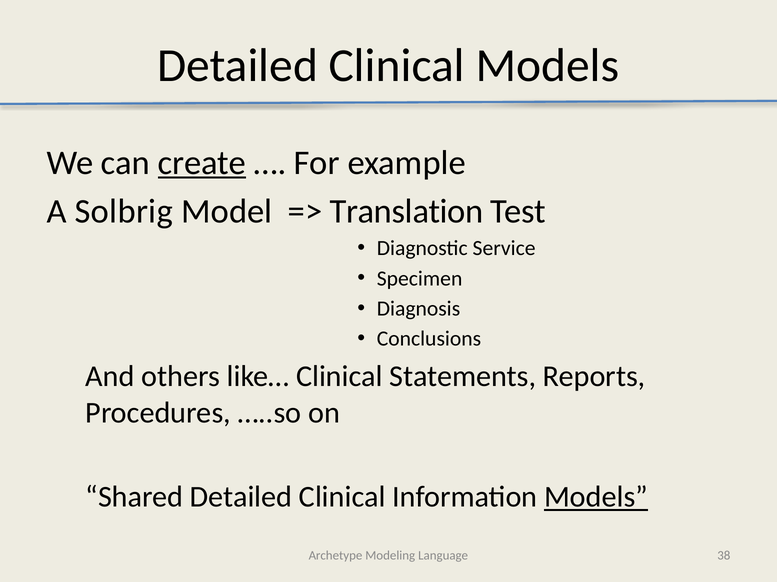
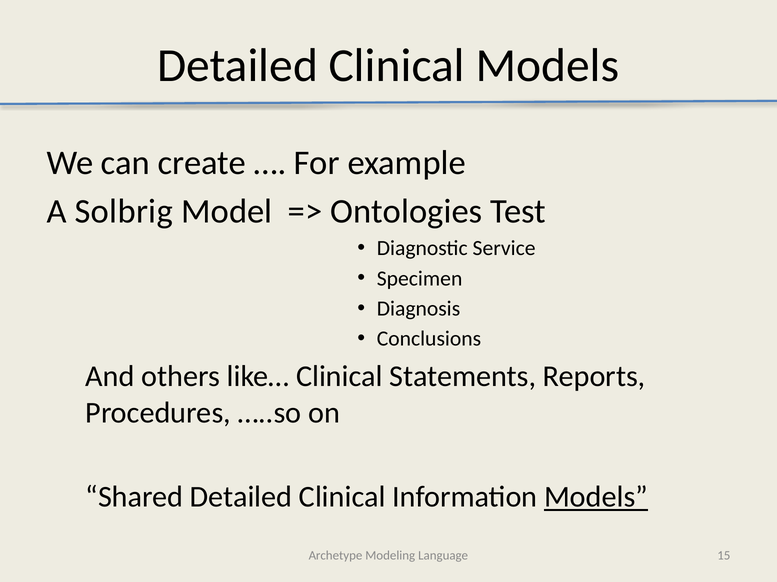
create underline: present -> none
Translation: Translation -> Ontologies
38: 38 -> 15
